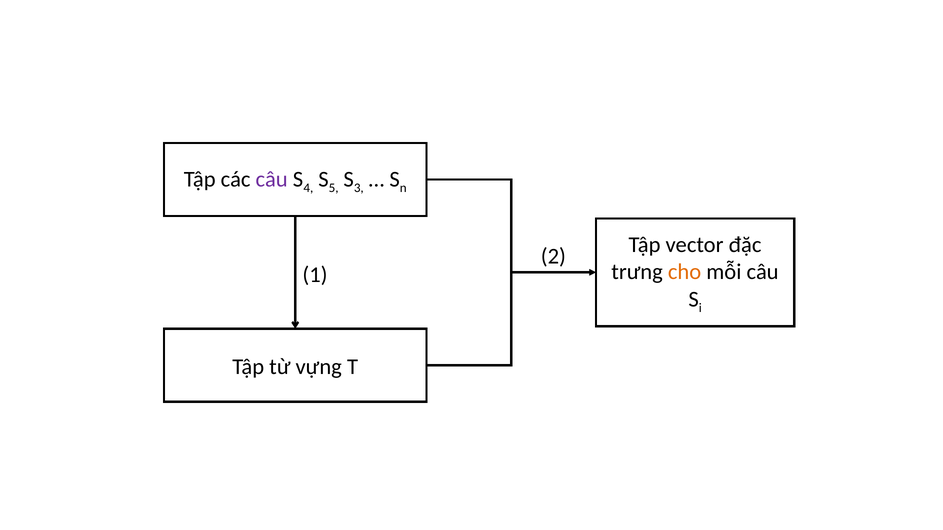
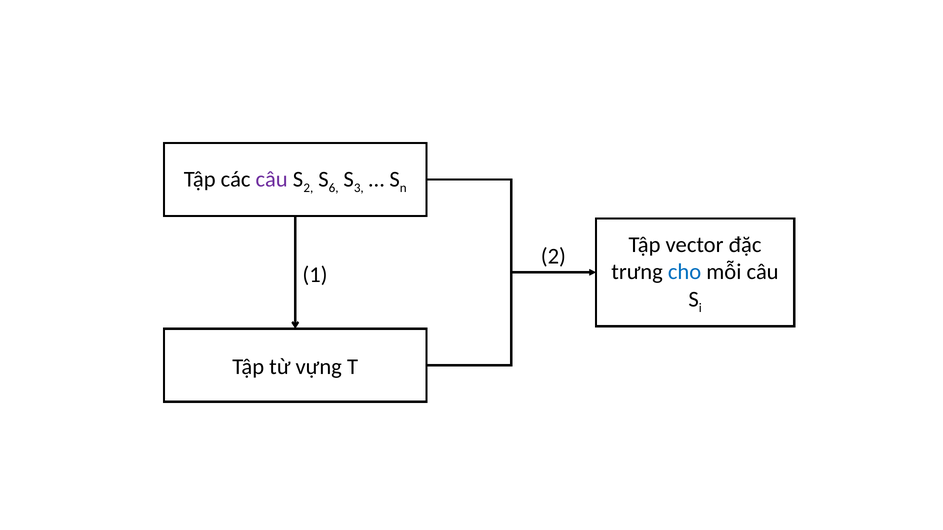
4 at (308, 188): 4 -> 2
5: 5 -> 6
cho colour: orange -> blue
